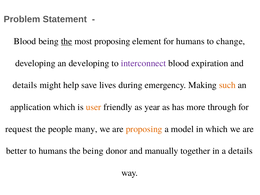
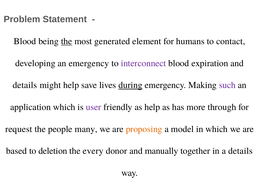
most proposing: proposing -> generated
change: change -> contact
an developing: developing -> emergency
during underline: none -> present
such colour: orange -> purple
user colour: orange -> purple
as year: year -> help
better: better -> based
to humans: humans -> deletion
the being: being -> every
